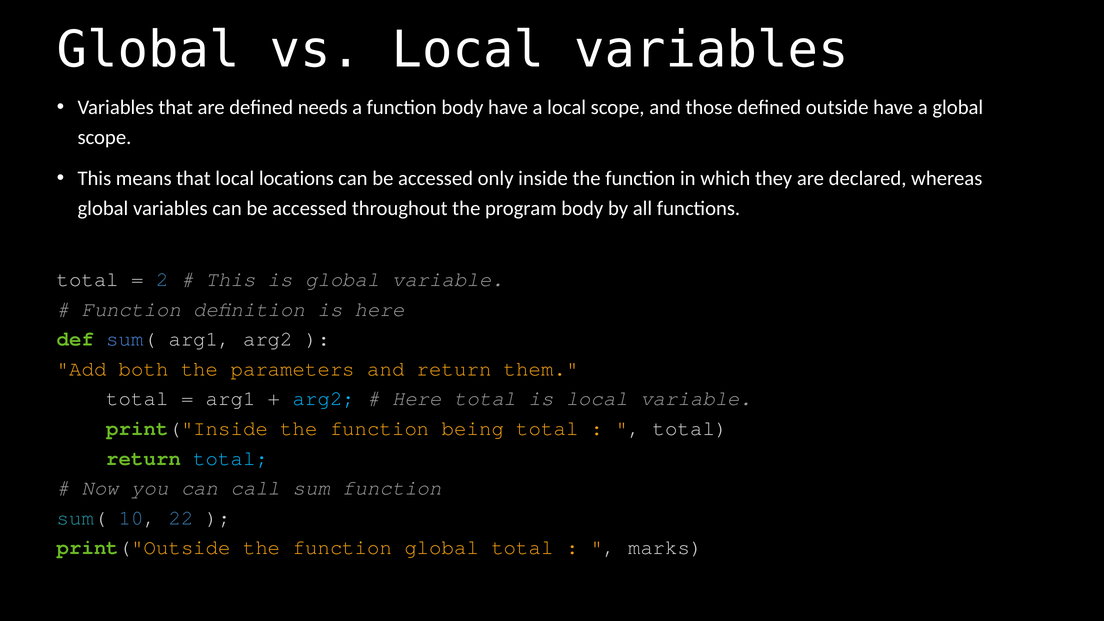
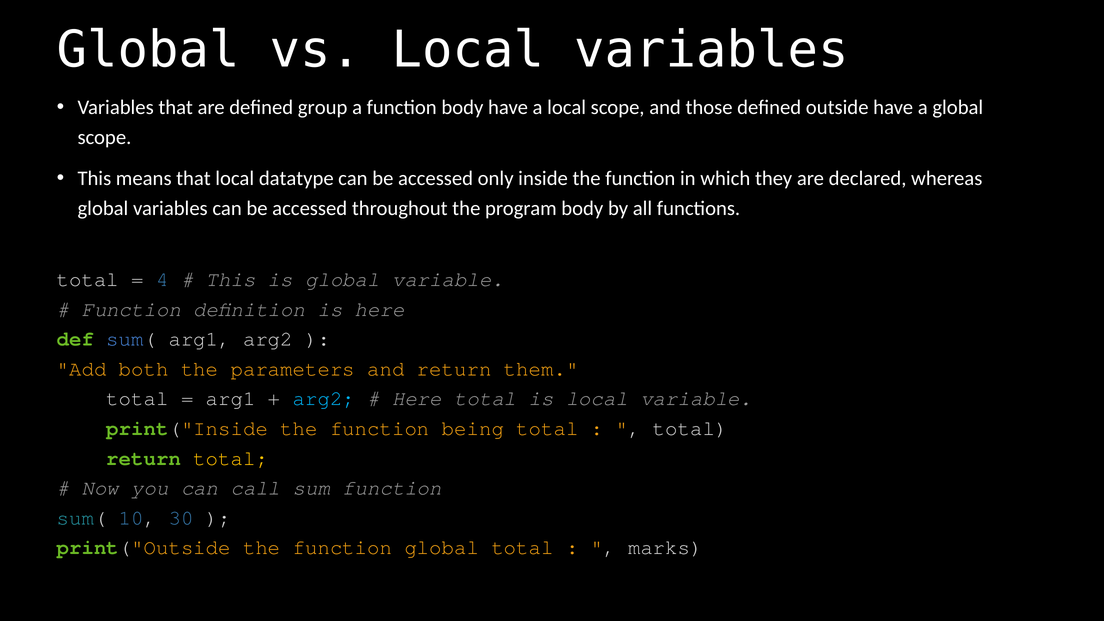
needs: needs -> group
locations: locations -> datatype
2: 2 -> 4
total at (231, 458) colour: light blue -> yellow
22: 22 -> 30
